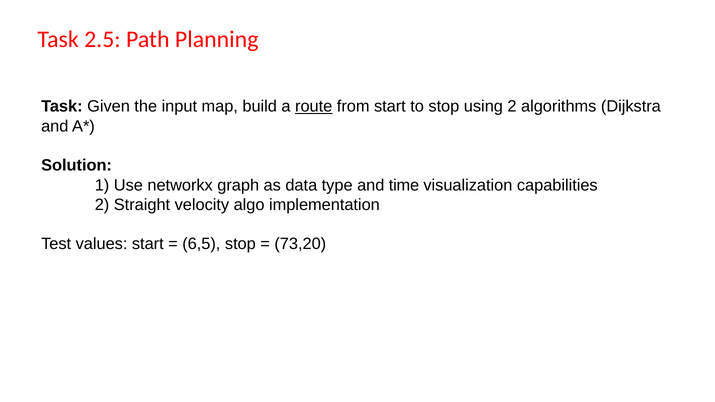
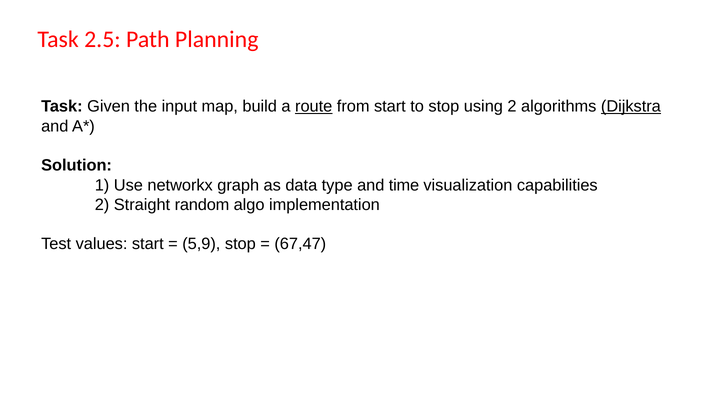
Dijkstra underline: none -> present
velocity: velocity -> random
6,5: 6,5 -> 5,9
73,20: 73,20 -> 67,47
